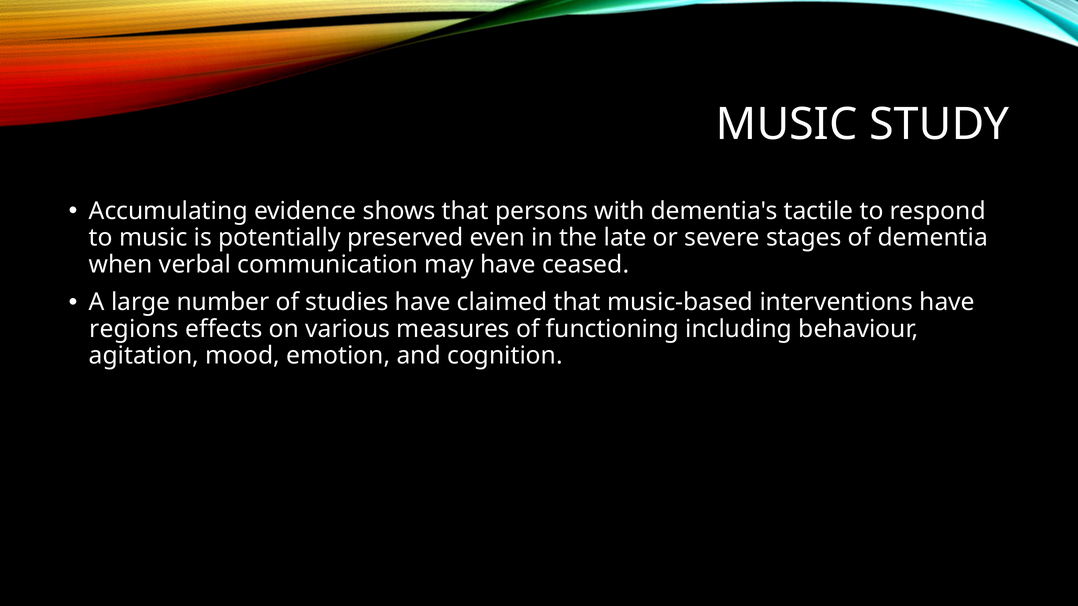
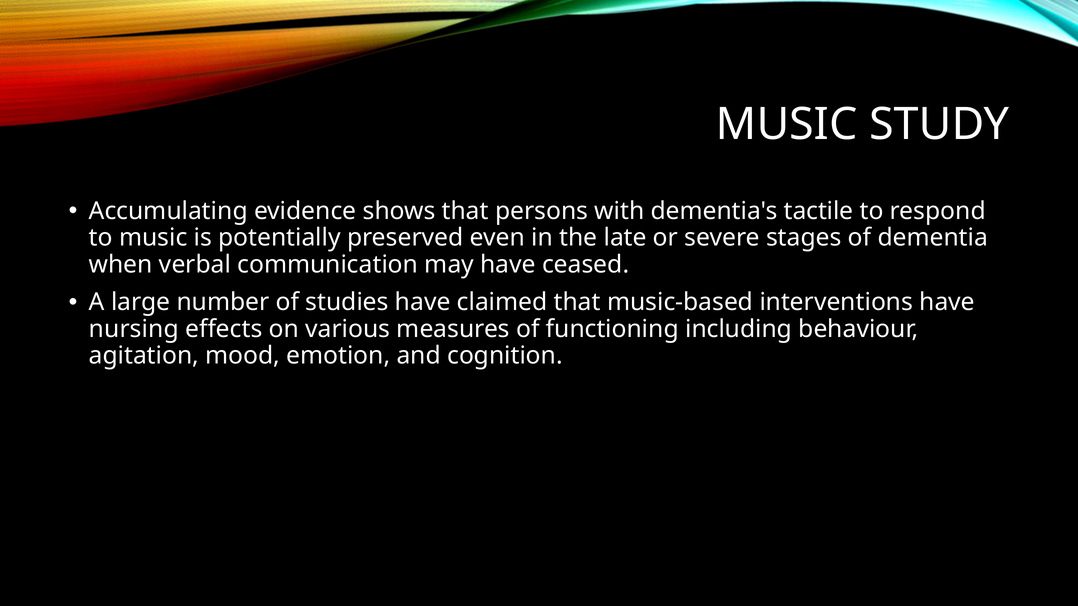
regions: regions -> nursing
